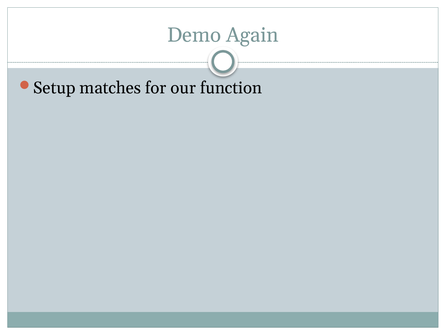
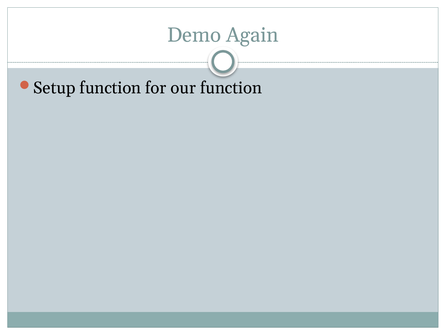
Setup matches: matches -> function
